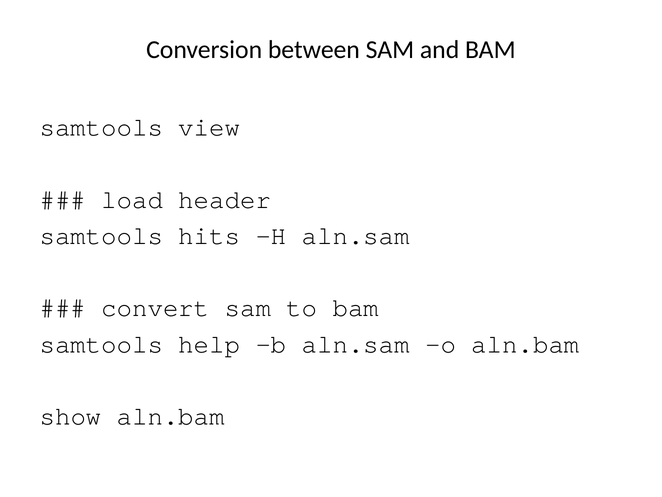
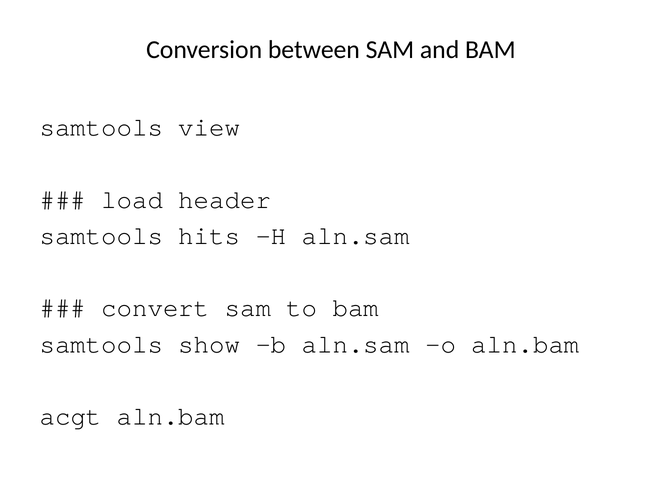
help: help -> show
show: show -> acgt
